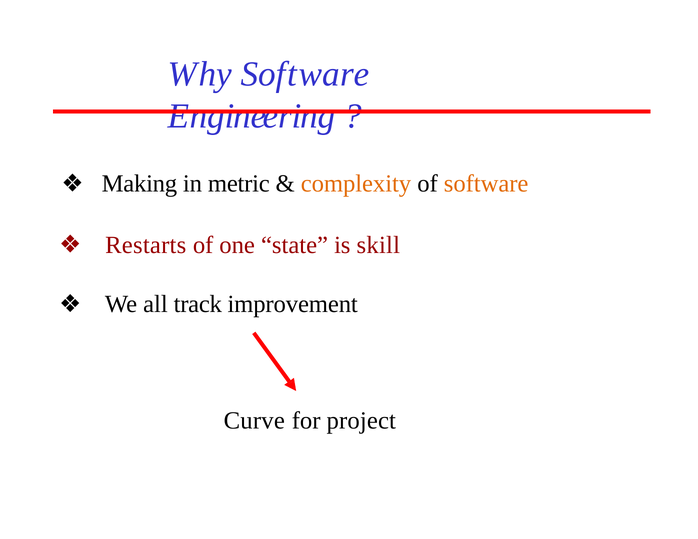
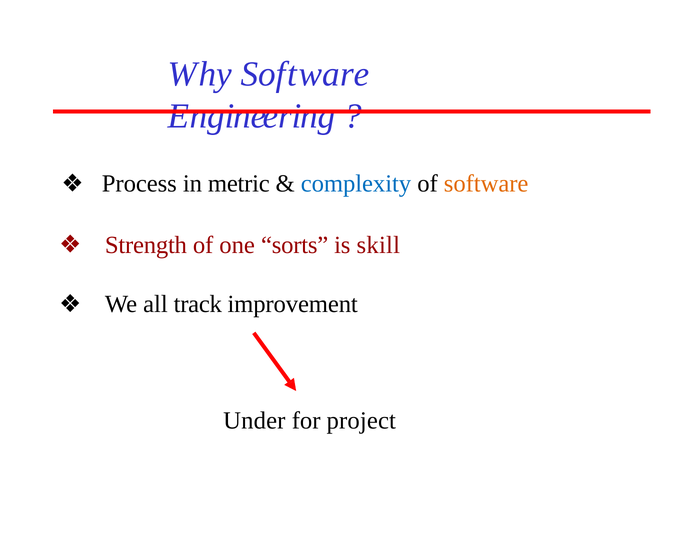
Making: Making -> Process
complexity colour: orange -> blue
Restarts: Restarts -> Strength
state: state -> sorts
Curve: Curve -> Under
